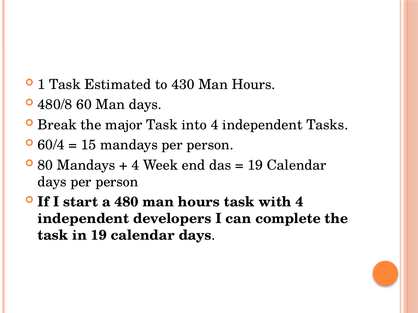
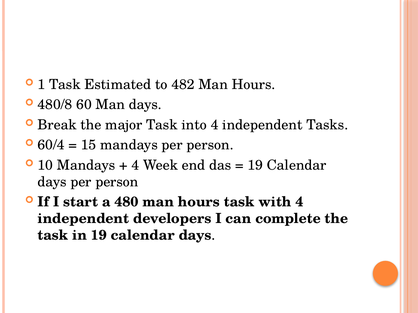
430: 430 -> 482
80: 80 -> 10
